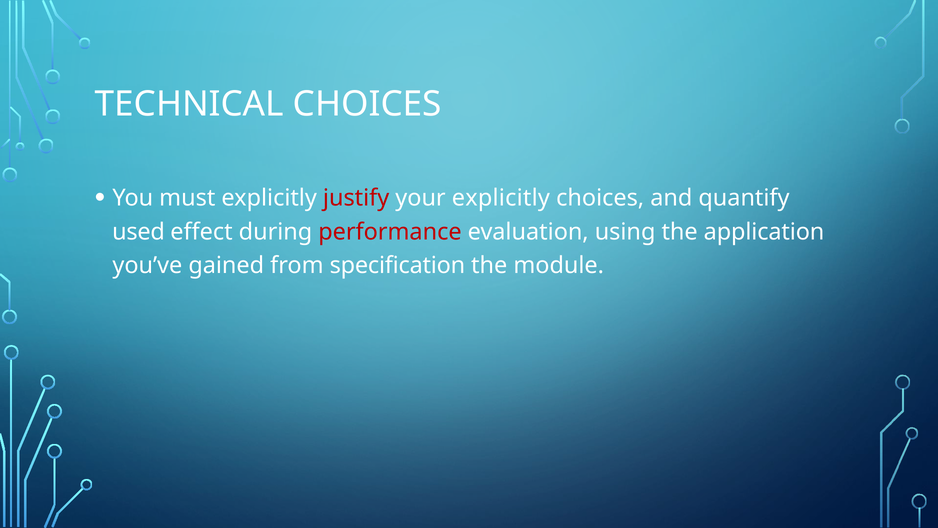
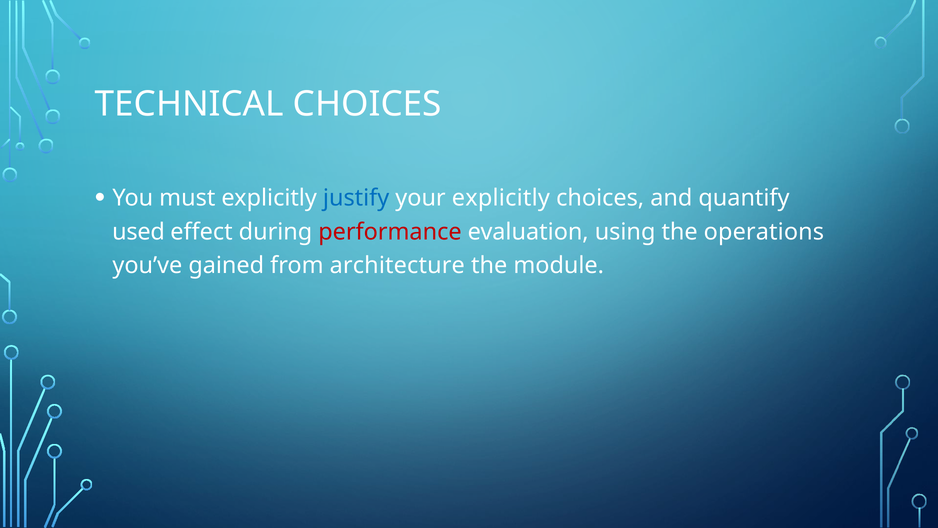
justify colour: red -> blue
application: application -> operations
specification: specification -> architecture
